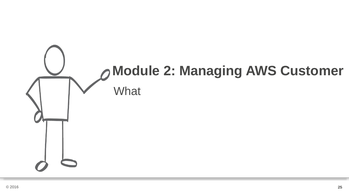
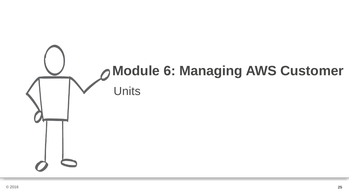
2: 2 -> 6
What: What -> Units
